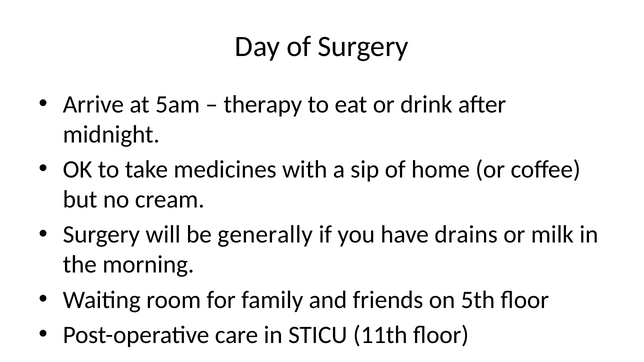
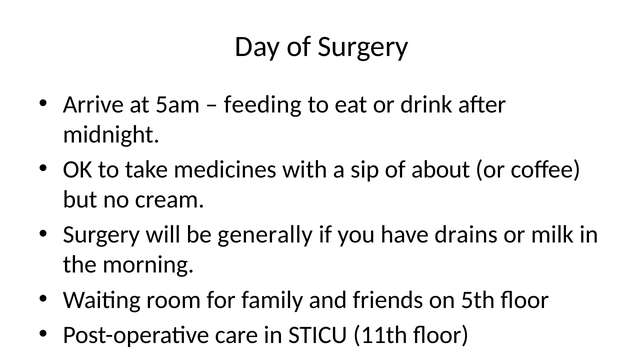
therapy: therapy -> feeding
home: home -> about
